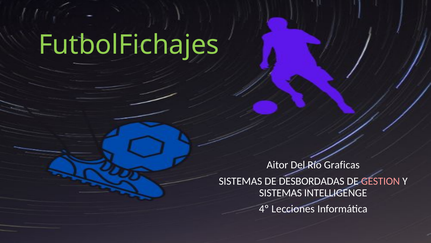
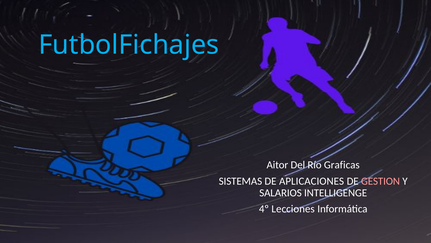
FutbolFichajes colour: light green -> light blue
DESBORDADAS: DESBORDADAS -> APLICACIONES
SISTEMAS at (281, 192): SISTEMAS -> SALARIOS
